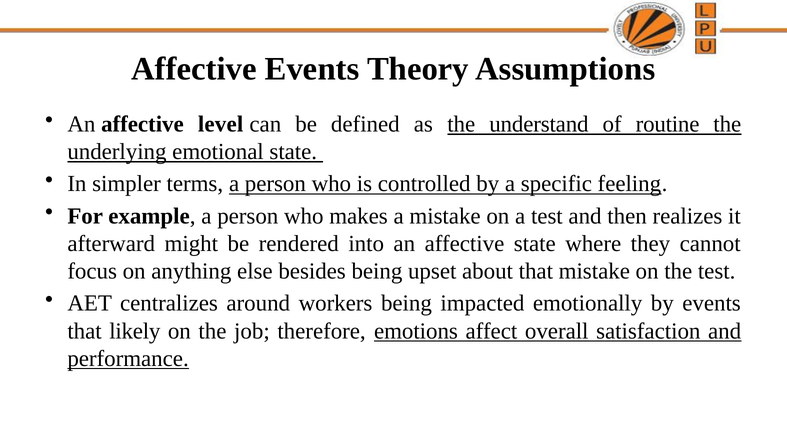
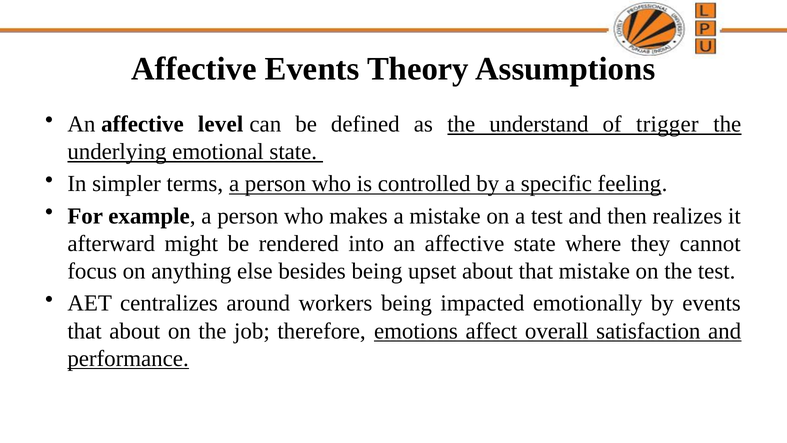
routine: routine -> trigger
that likely: likely -> about
